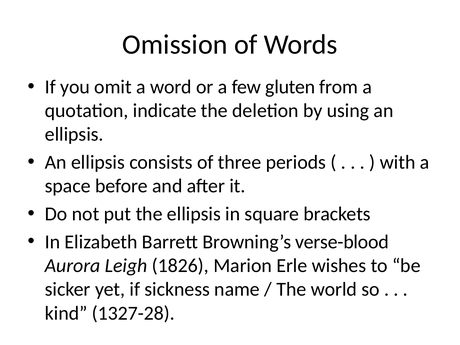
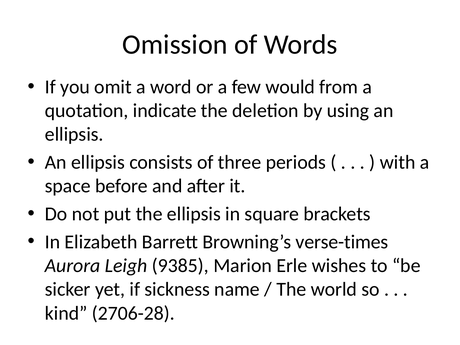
gluten: gluten -> would
verse-blood: verse-blood -> verse-times
1826: 1826 -> 9385
1327-28: 1327-28 -> 2706-28
